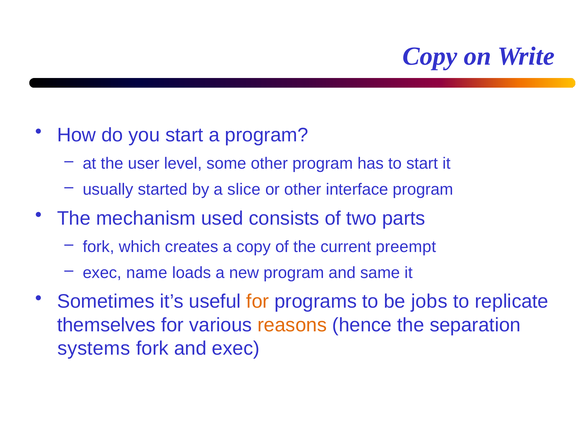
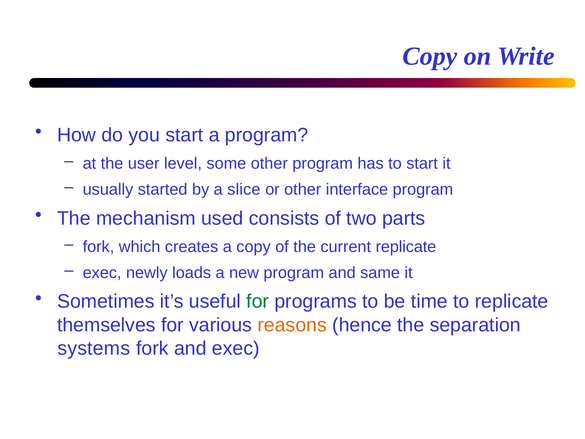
current preempt: preempt -> replicate
name: name -> newly
for at (258, 301) colour: orange -> green
jobs: jobs -> time
